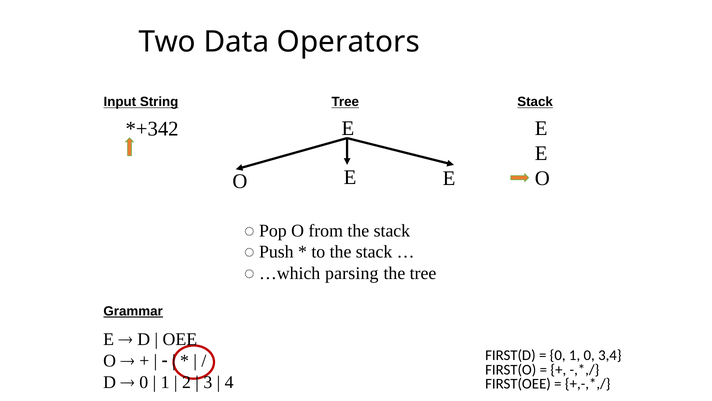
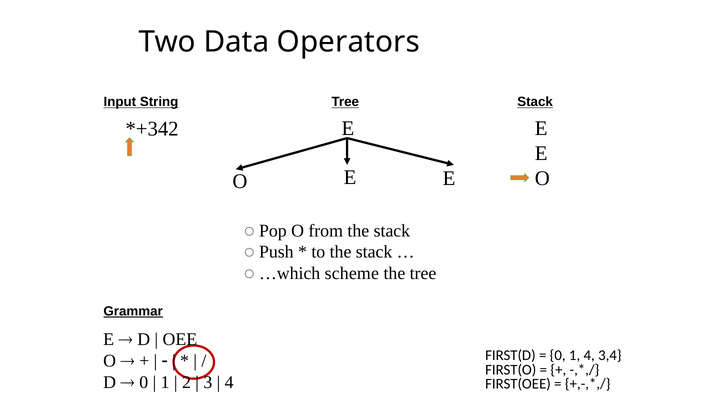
parsing: parsing -> scheme
1 0: 0 -> 4
